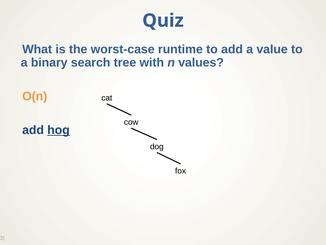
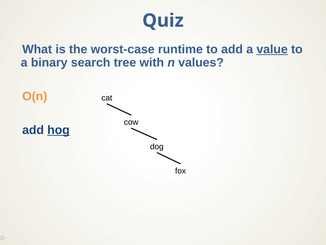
value underline: none -> present
